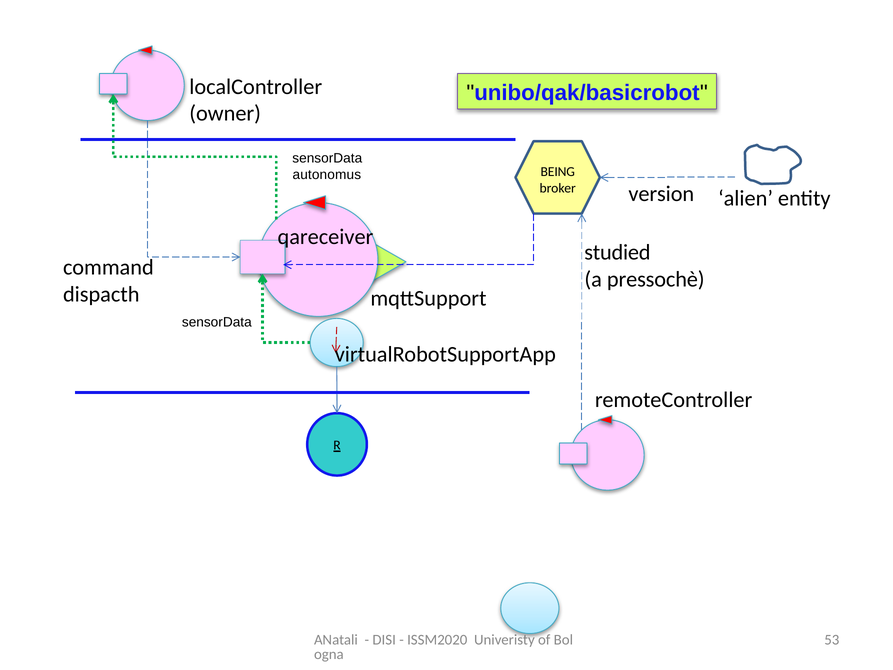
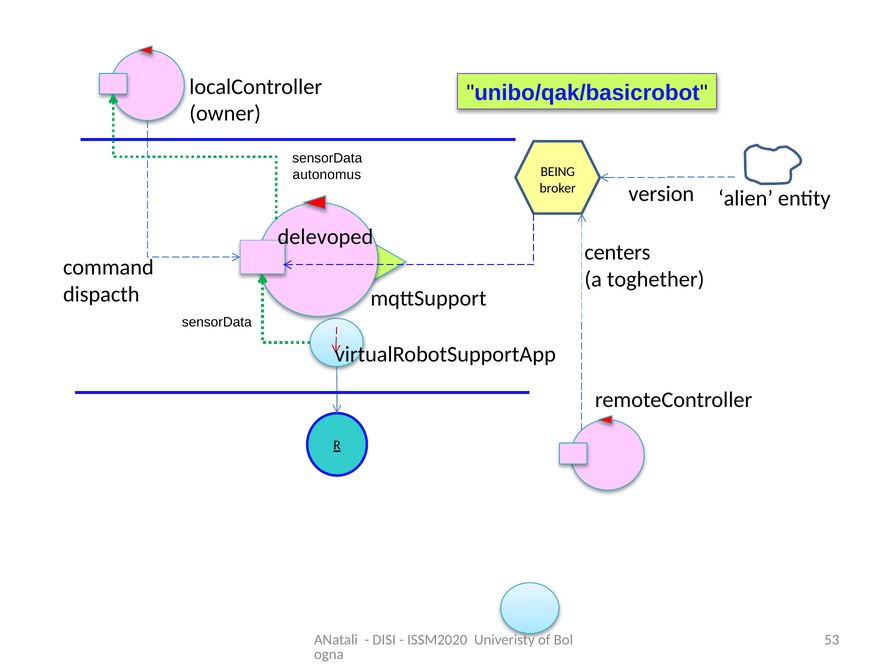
qareceiver: qareceiver -> delevoped
studied: studied -> centers
pressochè: pressochè -> toghether
